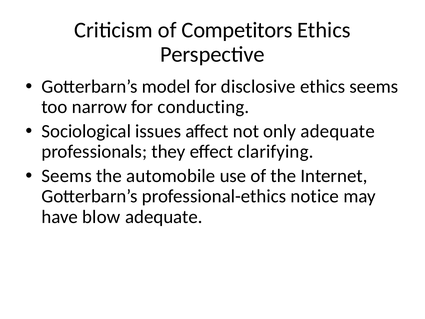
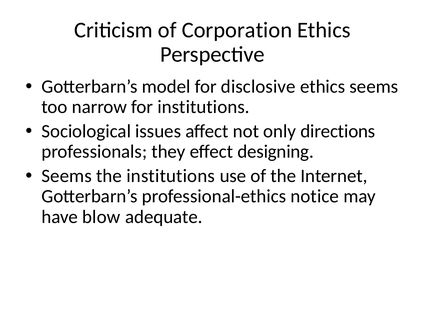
Competitors: Competitors -> Corporation
for conducting: conducting -> institutions
only adequate: adequate -> directions
clarifying: clarifying -> designing
the automobile: automobile -> institutions
